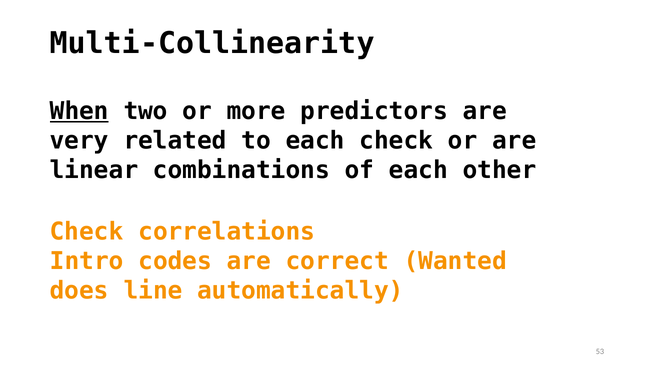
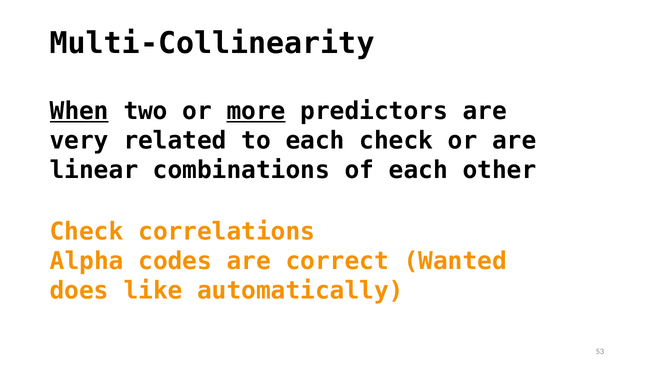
more underline: none -> present
Intro: Intro -> Alpha
line: line -> like
